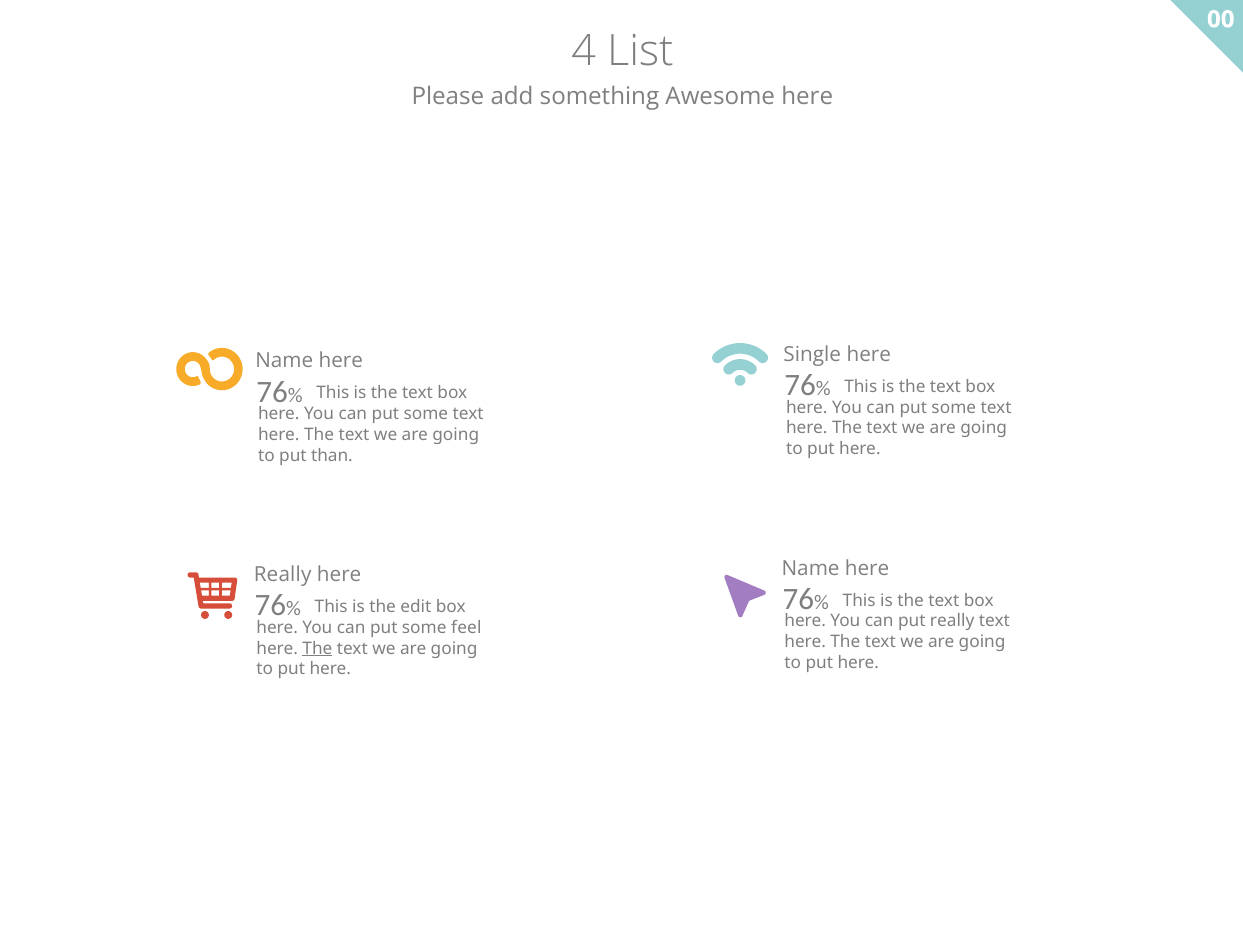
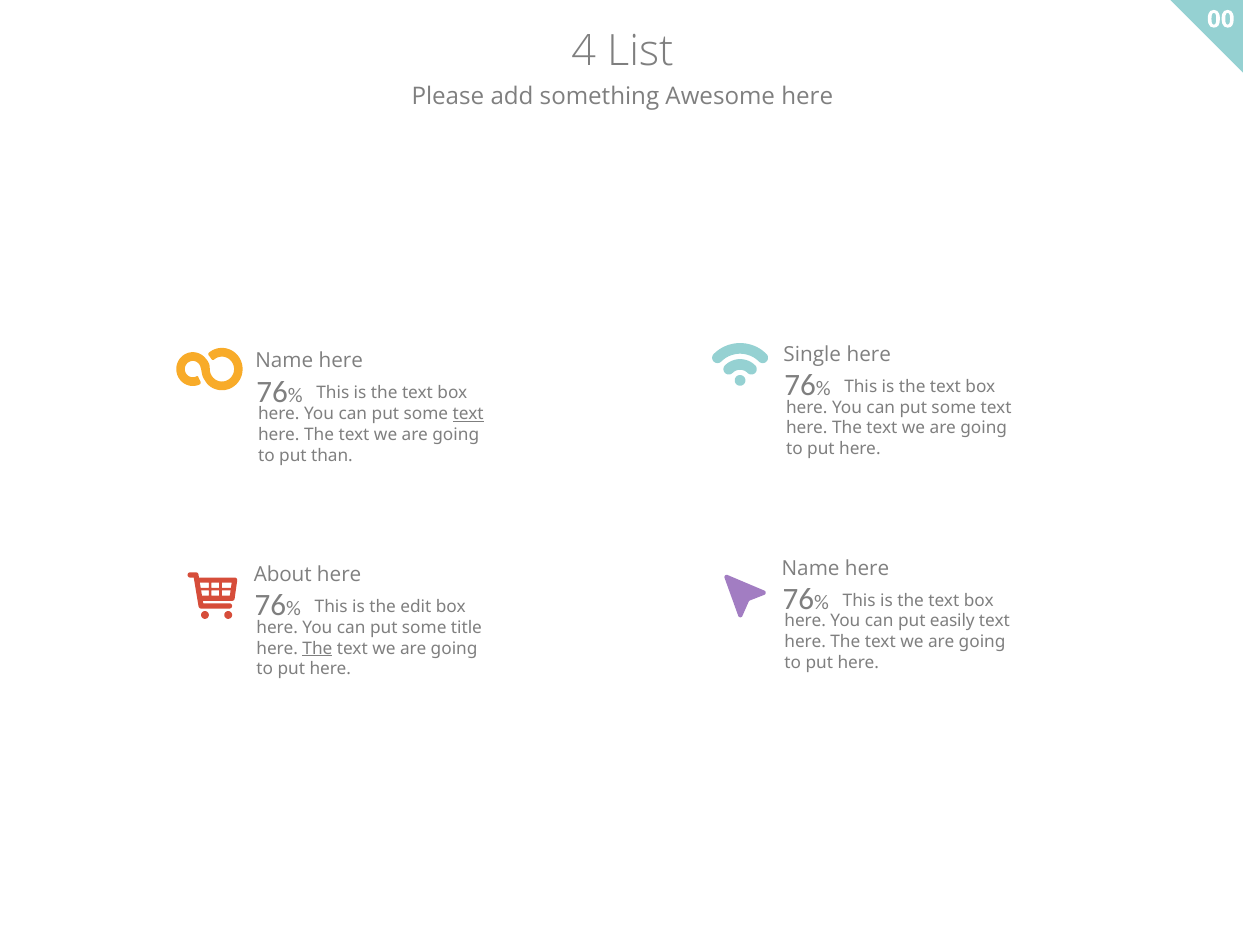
text at (468, 414) underline: none -> present
Really at (283, 575): Really -> About
put really: really -> easily
feel: feel -> title
